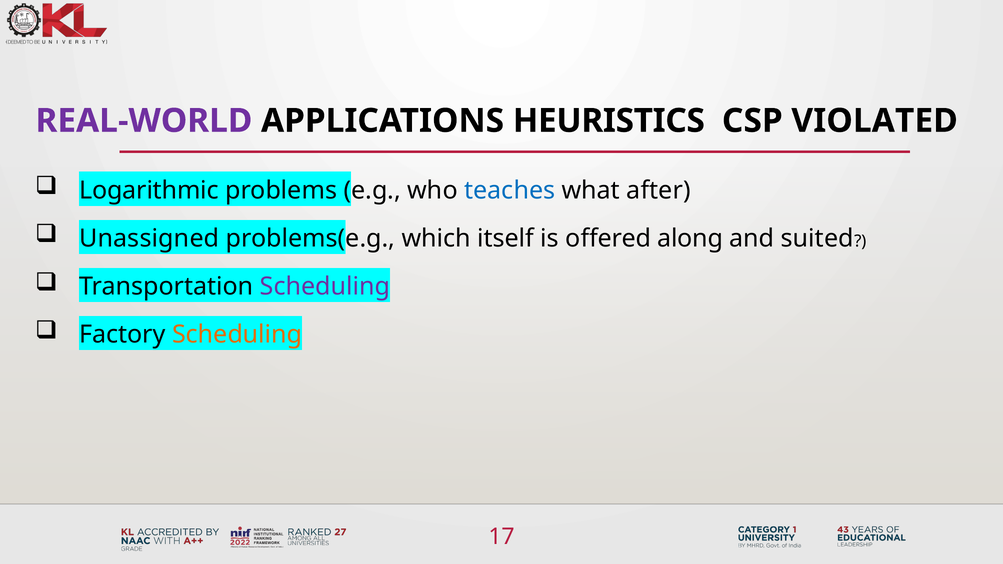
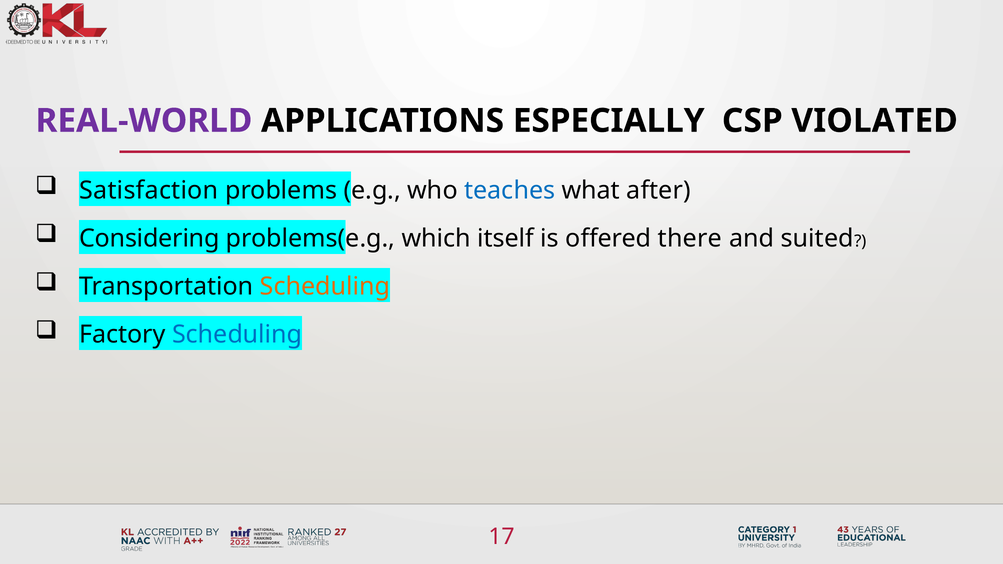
HEURISTICS: HEURISTICS -> ESPECIALLY
Logarithmic: Logarithmic -> Satisfaction
Unassigned: Unassigned -> Considering
along: along -> there
Scheduling at (325, 287) colour: purple -> orange
Scheduling at (237, 335) colour: orange -> blue
